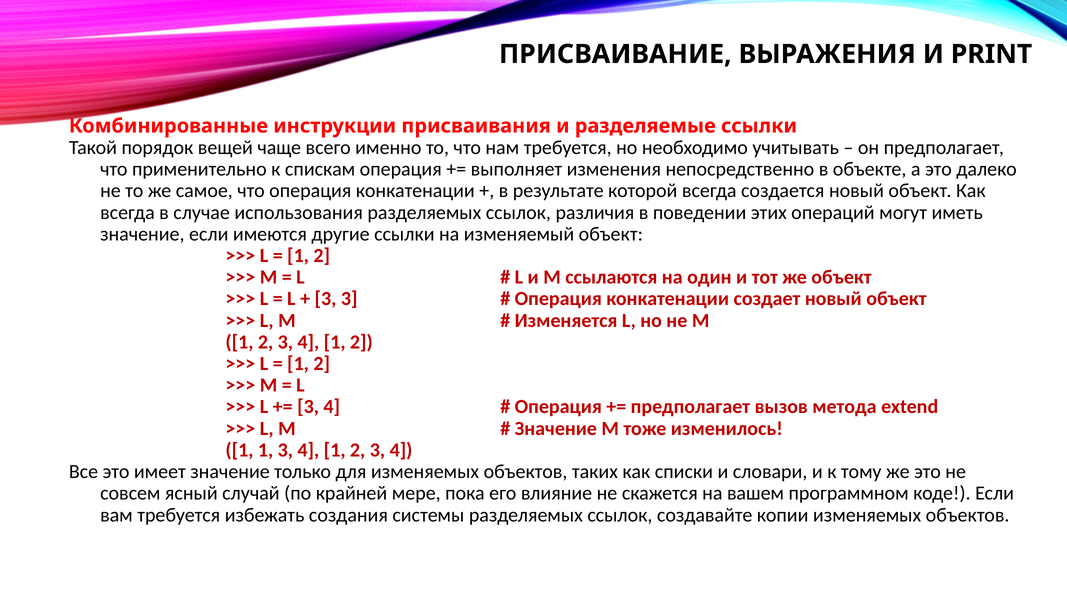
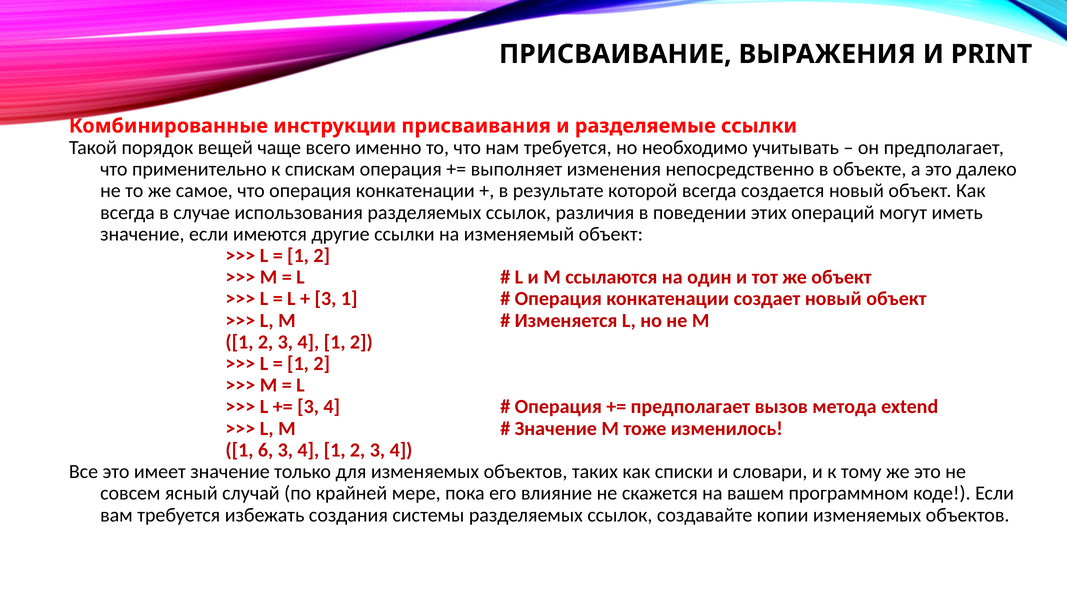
3 3: 3 -> 1
1 1: 1 -> 6
